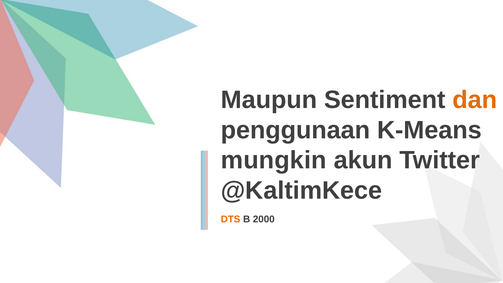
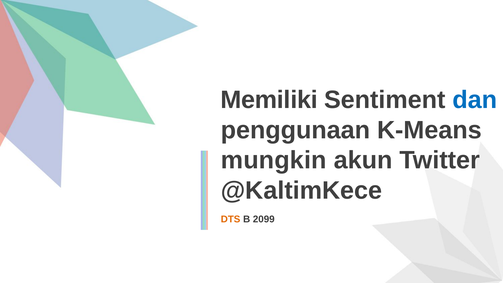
Maupun: Maupun -> Memiliki
dan colour: orange -> blue
2000: 2000 -> 2099
